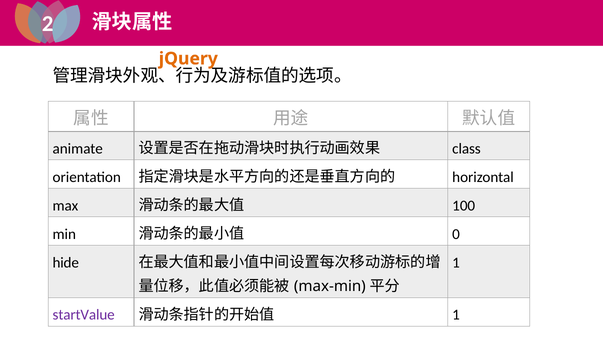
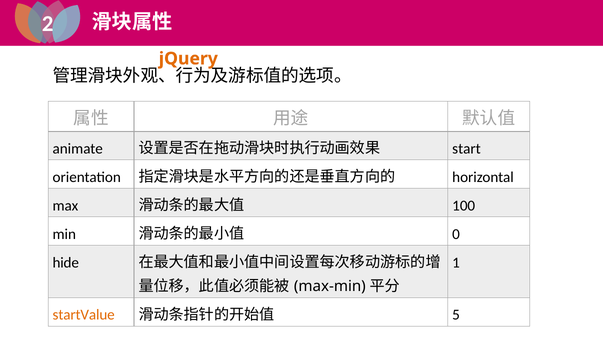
class: class -> start
startValue colour: purple -> orange
1 at (456, 315): 1 -> 5
